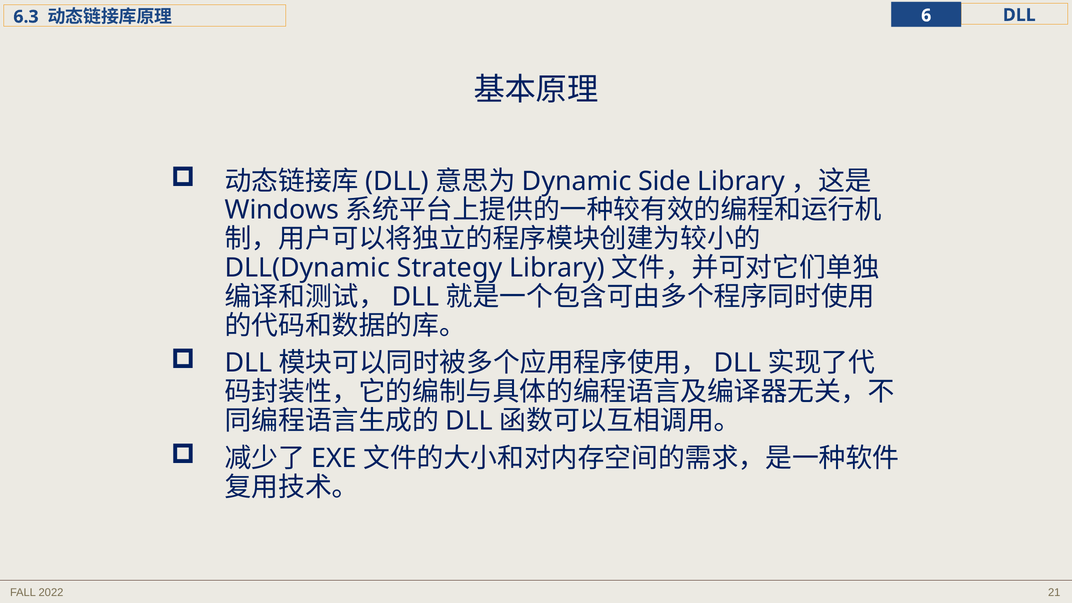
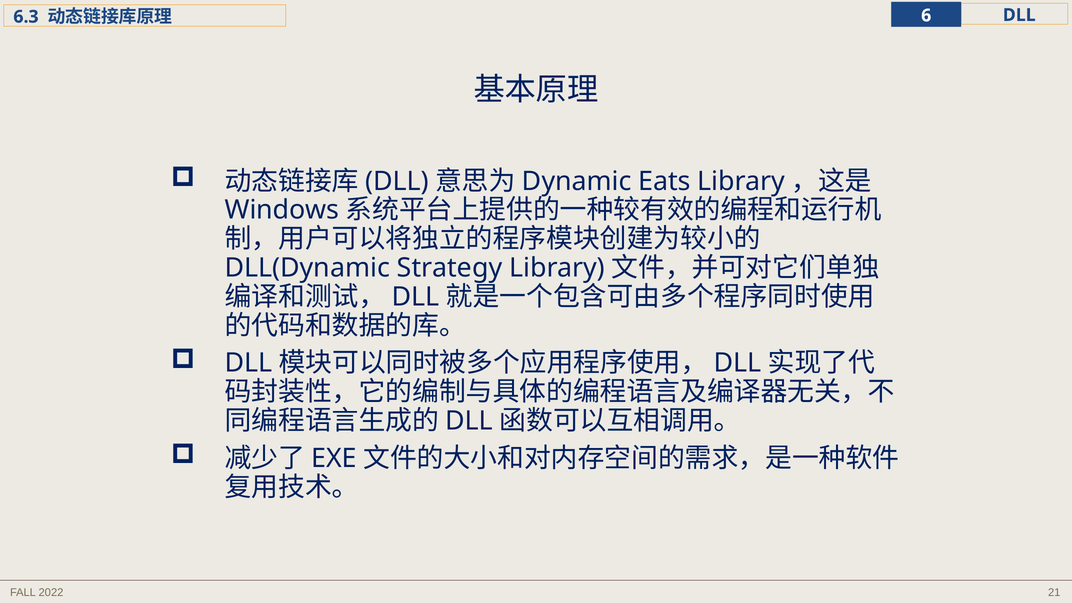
Side: Side -> Eats
